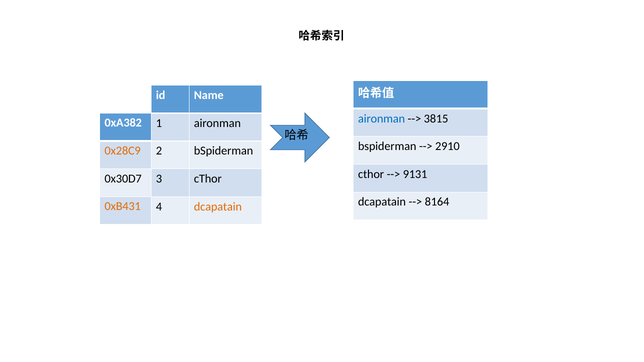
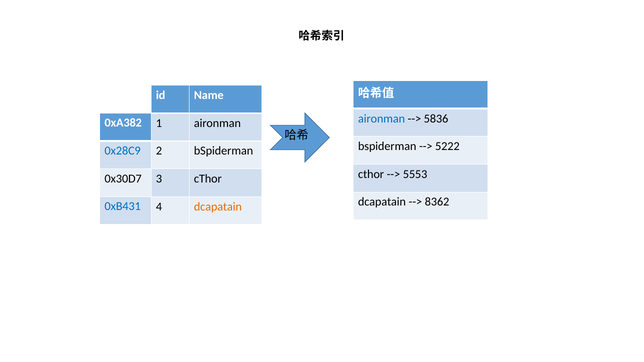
3815: 3815 -> 5836
2910: 2910 -> 5222
0x28C9 colour: orange -> blue
9131: 9131 -> 5553
8164: 8164 -> 8362
0xB431 colour: orange -> blue
